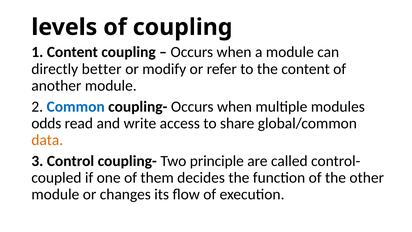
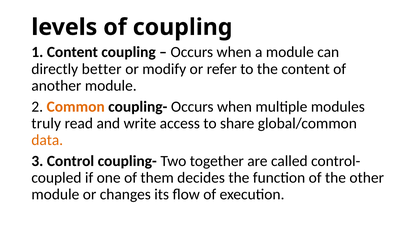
Common colour: blue -> orange
odds: odds -> truly
principle: principle -> together
